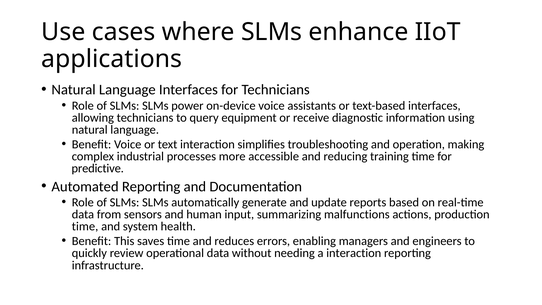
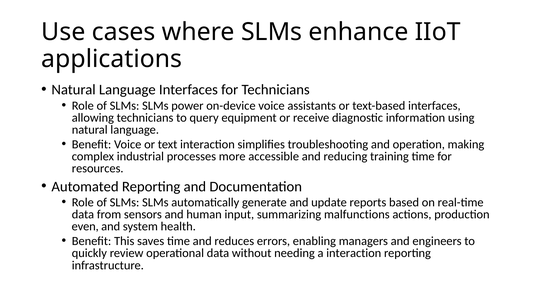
predictive: predictive -> resources
time at (85, 226): time -> even
